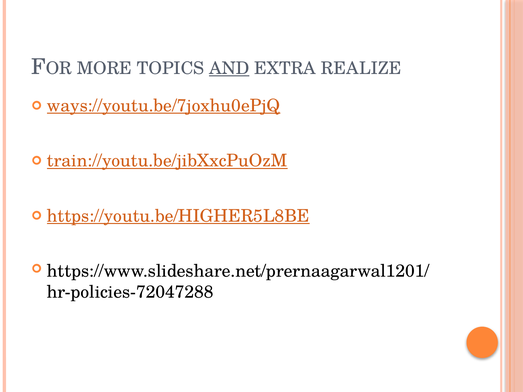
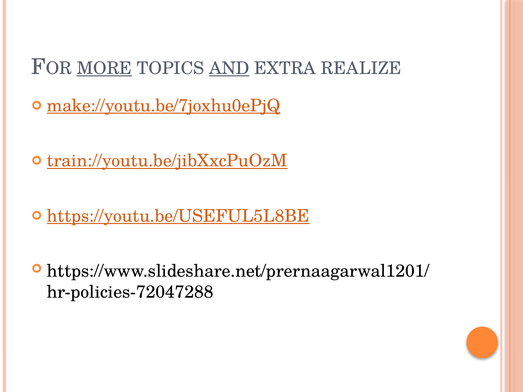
MORE underline: none -> present
ways://youtu.be/7joxhu0ePjQ: ways://youtu.be/7joxhu0ePjQ -> make://youtu.be/7joxhu0ePjQ
https://youtu.be/HIGHER5L8BE: https://youtu.be/HIGHER5L8BE -> https://youtu.be/USEFUL5L8BE
